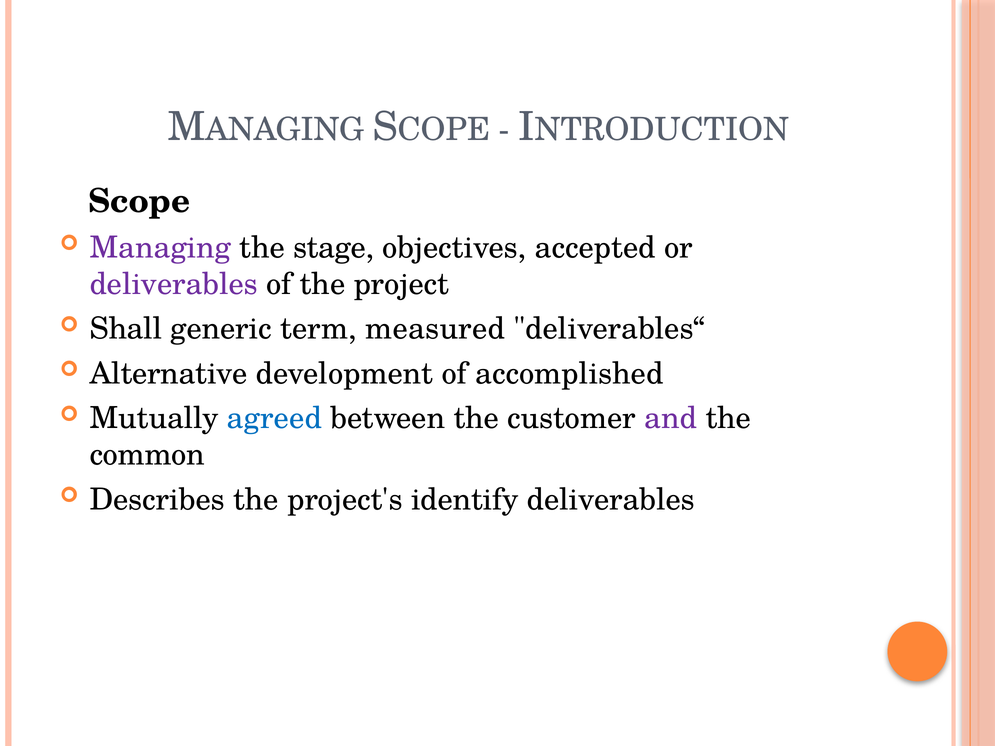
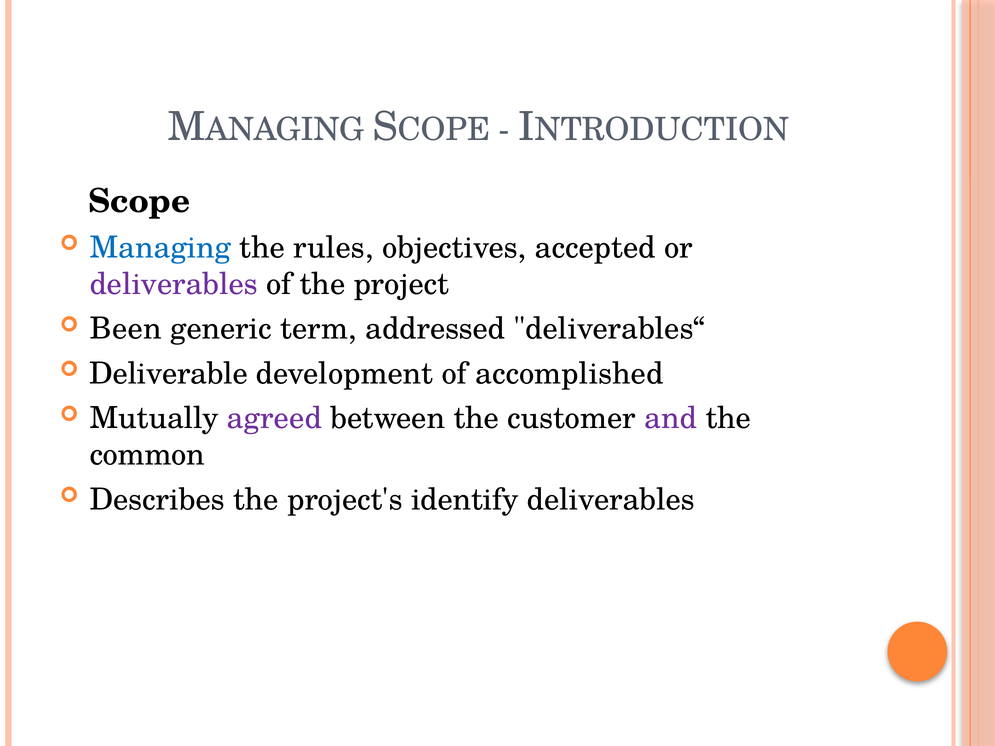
Managing colour: purple -> blue
stage: stage -> rules
Shall: Shall -> Been
measured: measured -> addressed
Alternative: Alternative -> Deliverable
agreed colour: blue -> purple
